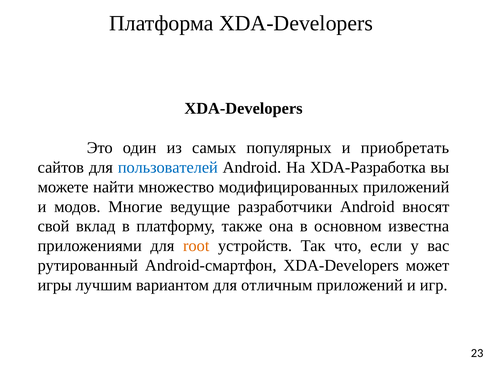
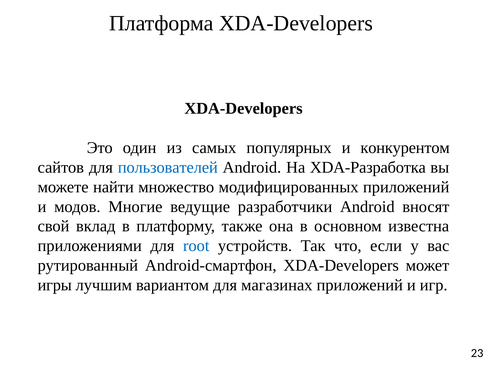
приобретать: приобретать -> конкурентом
root colour: orange -> blue
отличным: отличным -> магазинах
